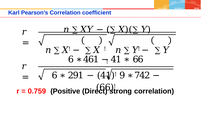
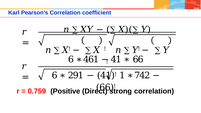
9: 9 -> 1
